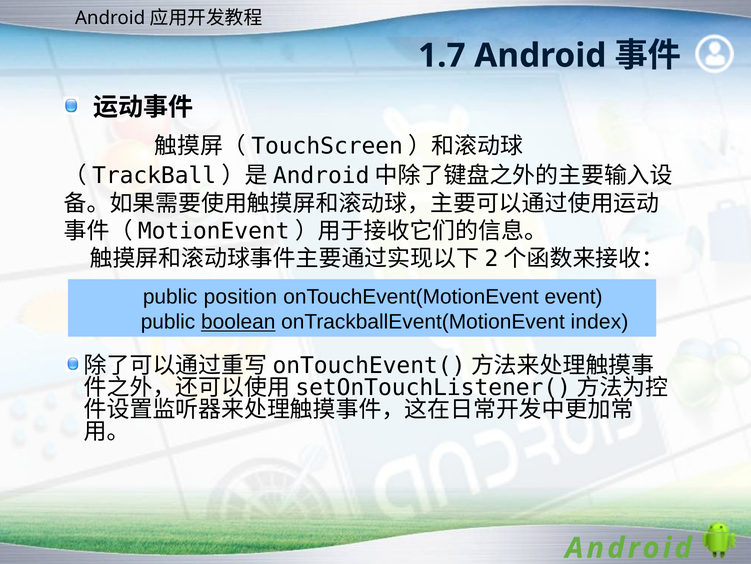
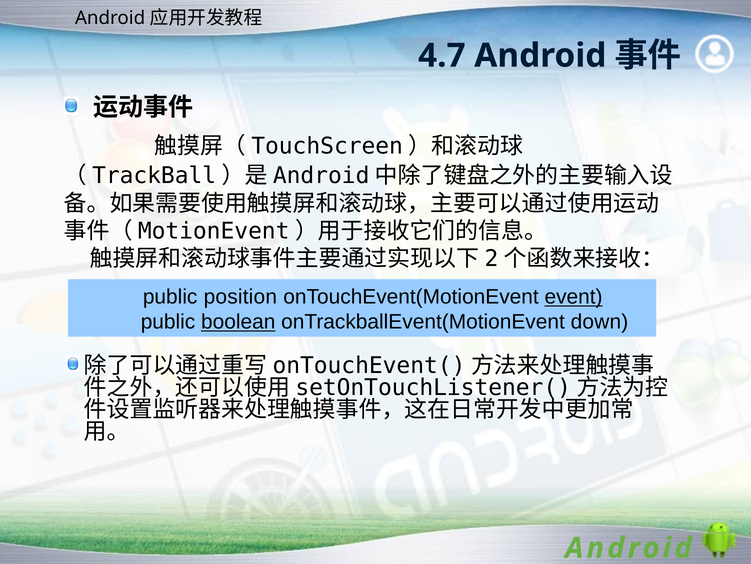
1.7: 1.7 -> 4.7
event underline: none -> present
index: index -> down
